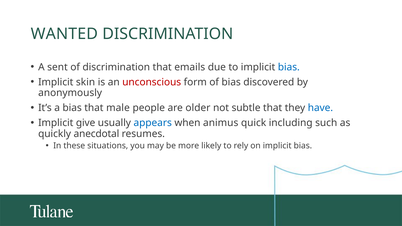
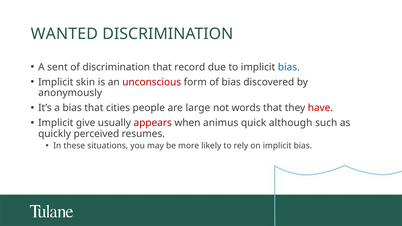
emails: emails -> record
male: male -> cities
older: older -> large
subtle: subtle -> words
have colour: blue -> red
appears colour: blue -> red
including: including -> although
anecdotal: anecdotal -> perceived
